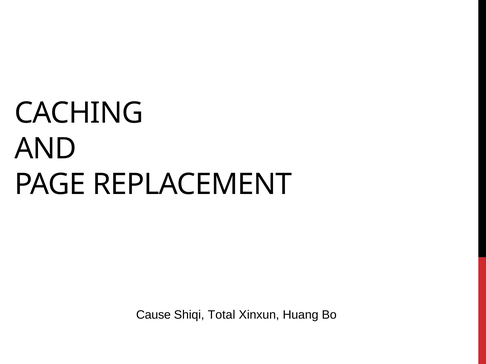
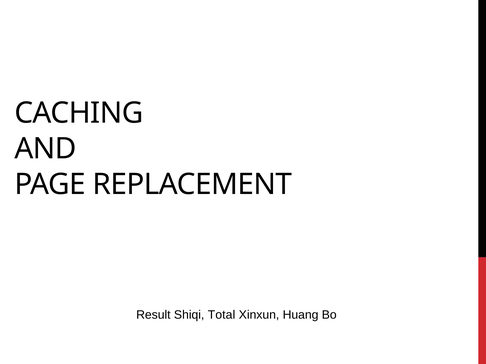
Cause: Cause -> Result
